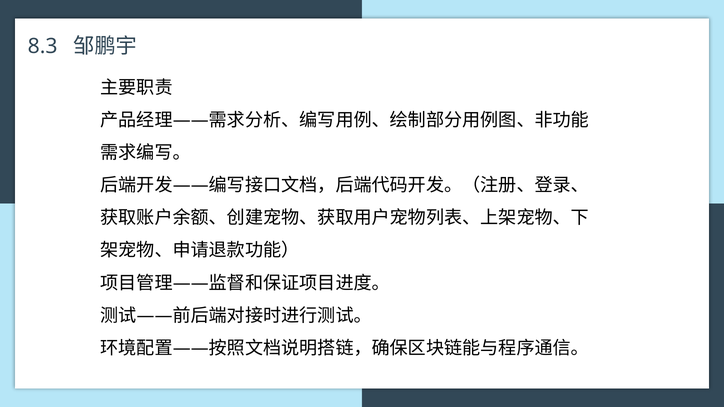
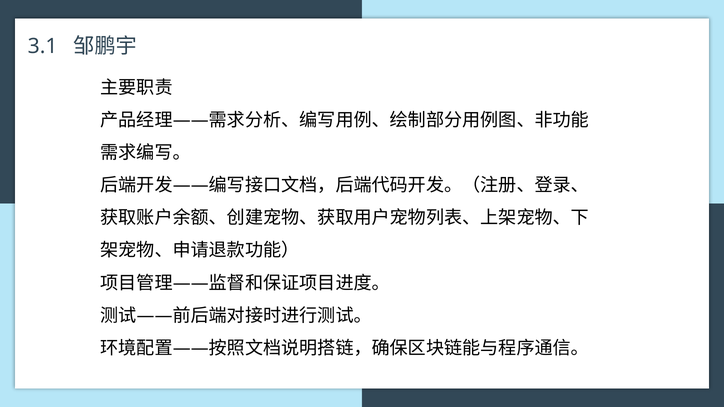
8.3: 8.3 -> 3.1
